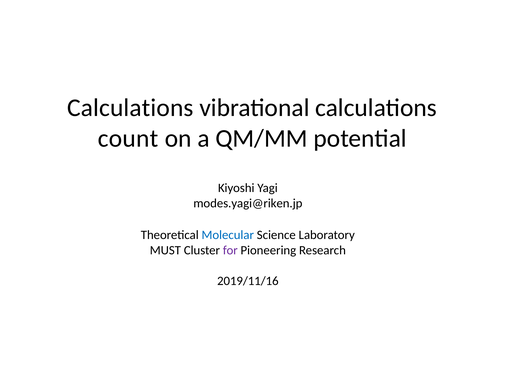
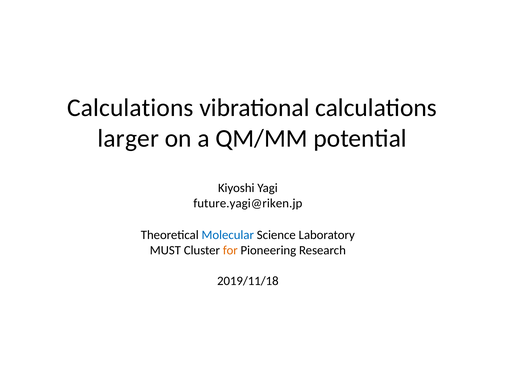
count: count -> larger
modes.yagi@riken.jp: modes.yagi@riken.jp -> future.yagi@riken.jp
for colour: purple -> orange
2019/11/16: 2019/11/16 -> 2019/11/18
